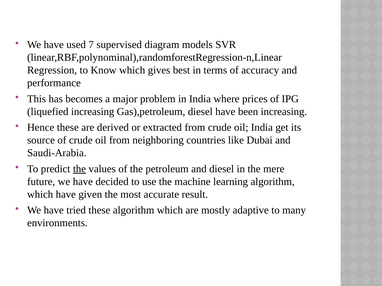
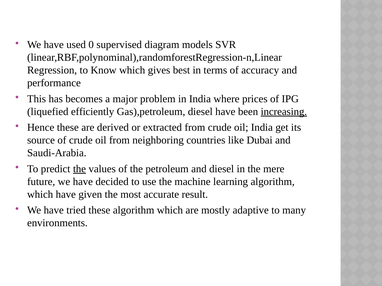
7: 7 -> 0
liquefied increasing: increasing -> efficiently
increasing at (284, 112) underline: none -> present
